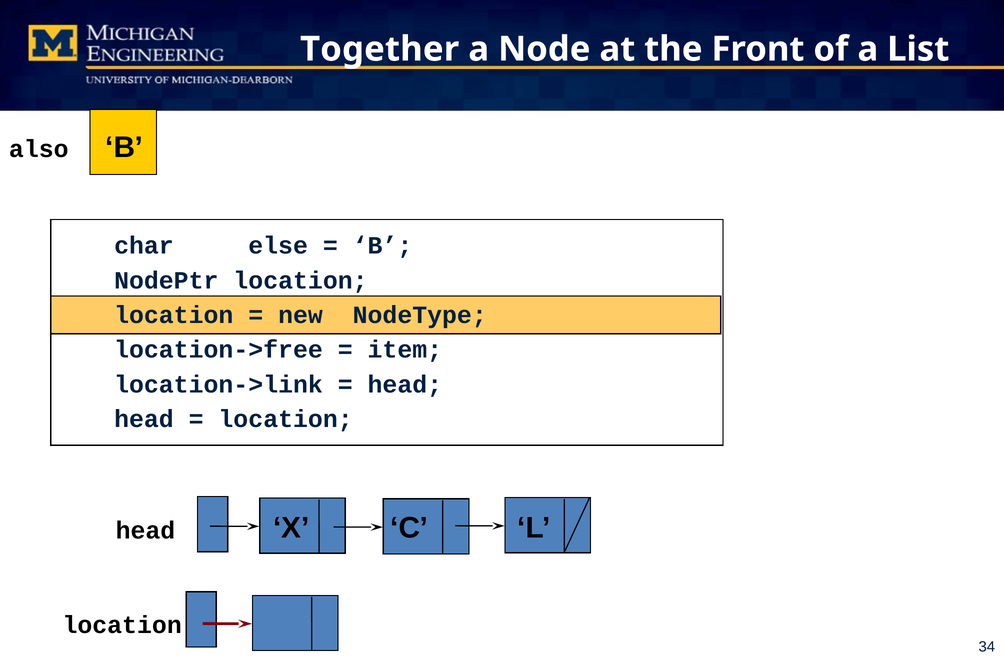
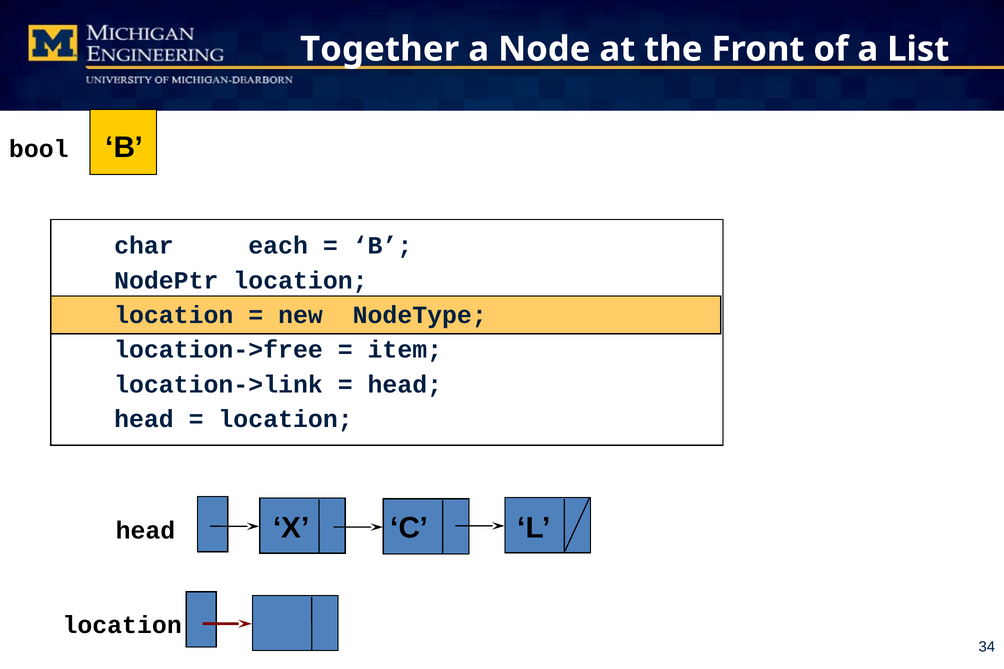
also: also -> bool
else: else -> each
